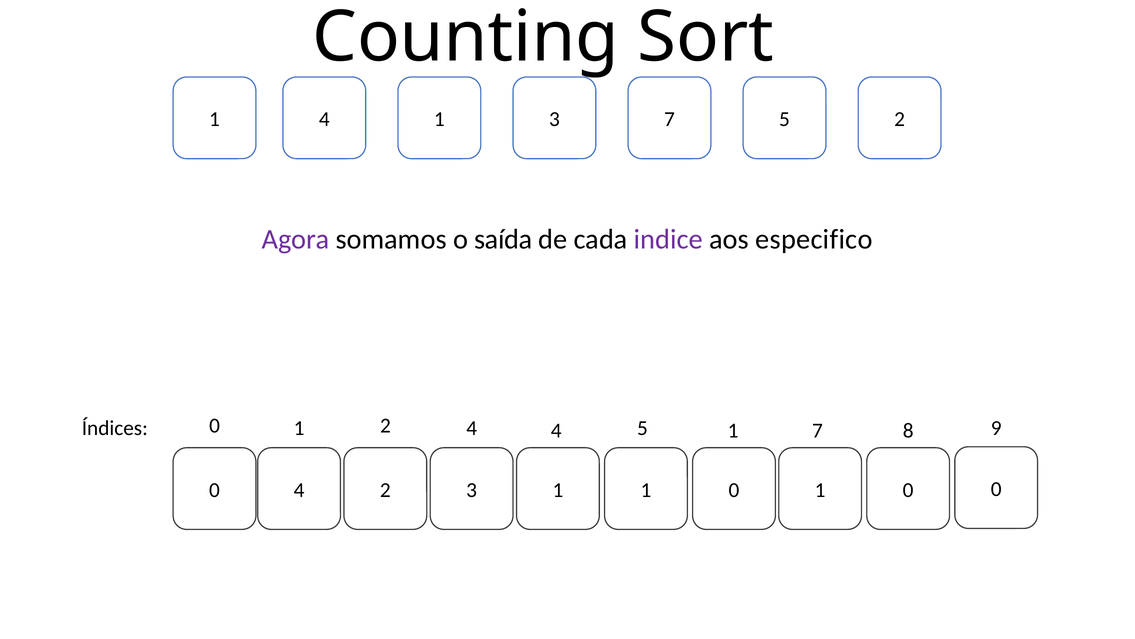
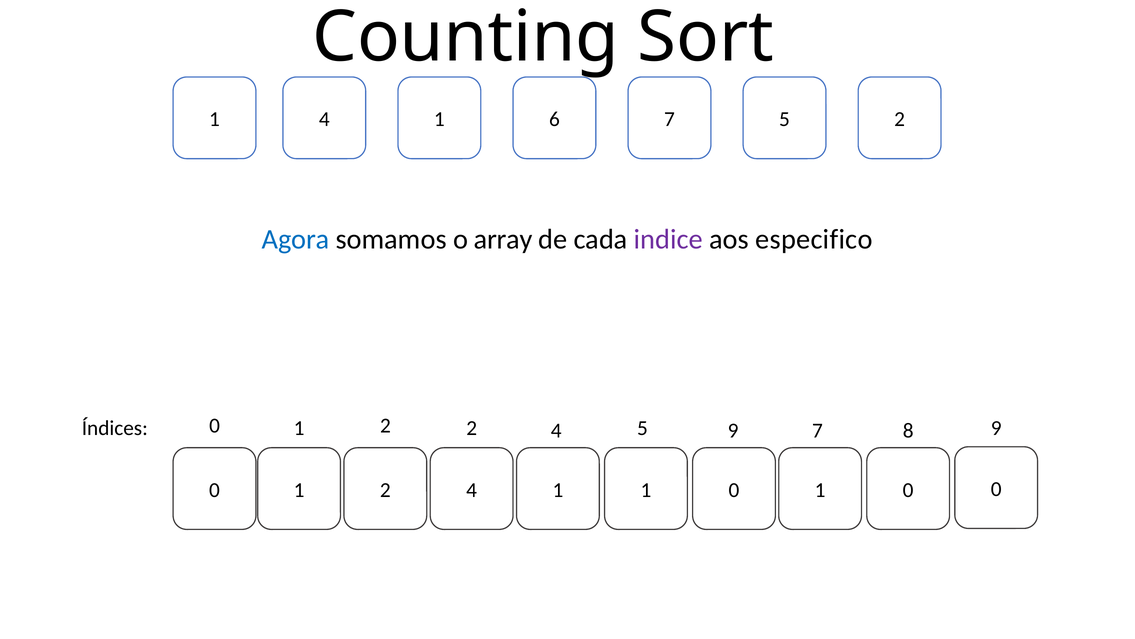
1 3: 3 -> 6
Agora colour: purple -> blue
saída: saída -> array
2 4: 4 -> 2
5 1: 1 -> 9
4 at (299, 490): 4 -> 1
3 at (472, 490): 3 -> 4
